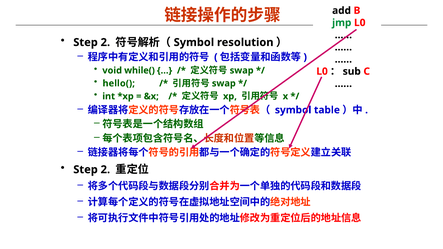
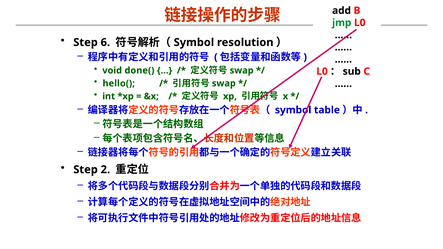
2 at (105, 42): 2 -> 6
while(: while( -> done(
